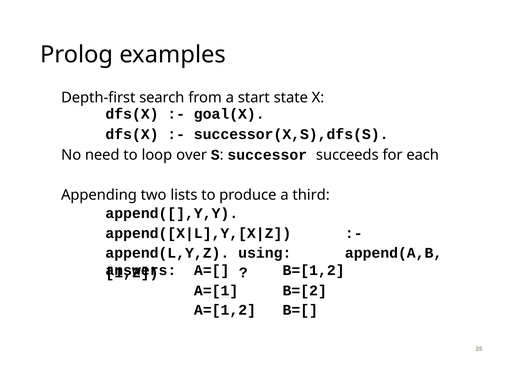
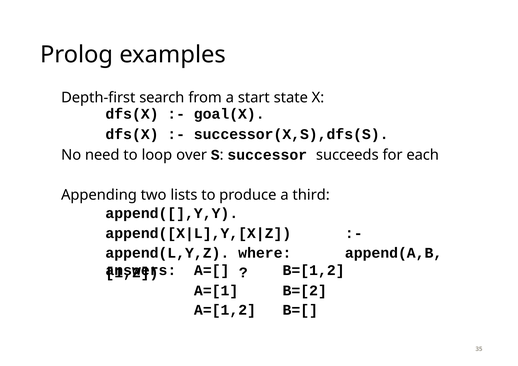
using: using -> where
